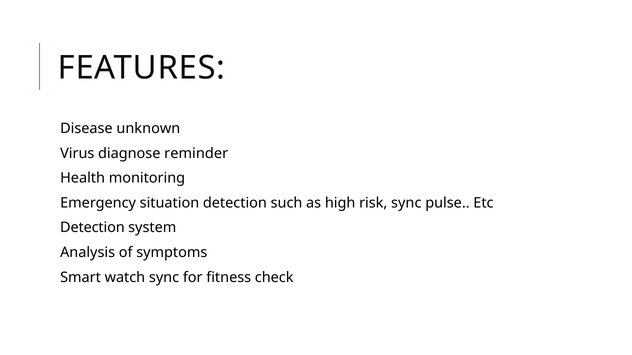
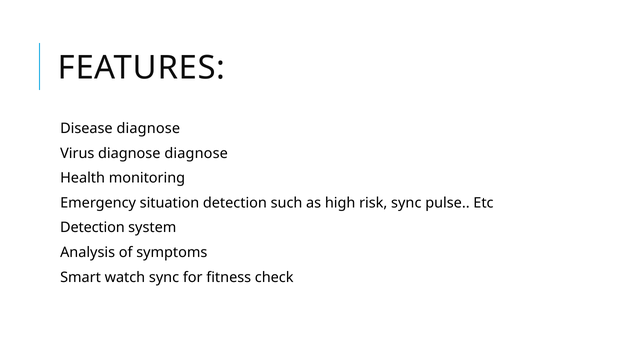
Disease unknown: unknown -> diagnose
diagnose reminder: reminder -> diagnose
